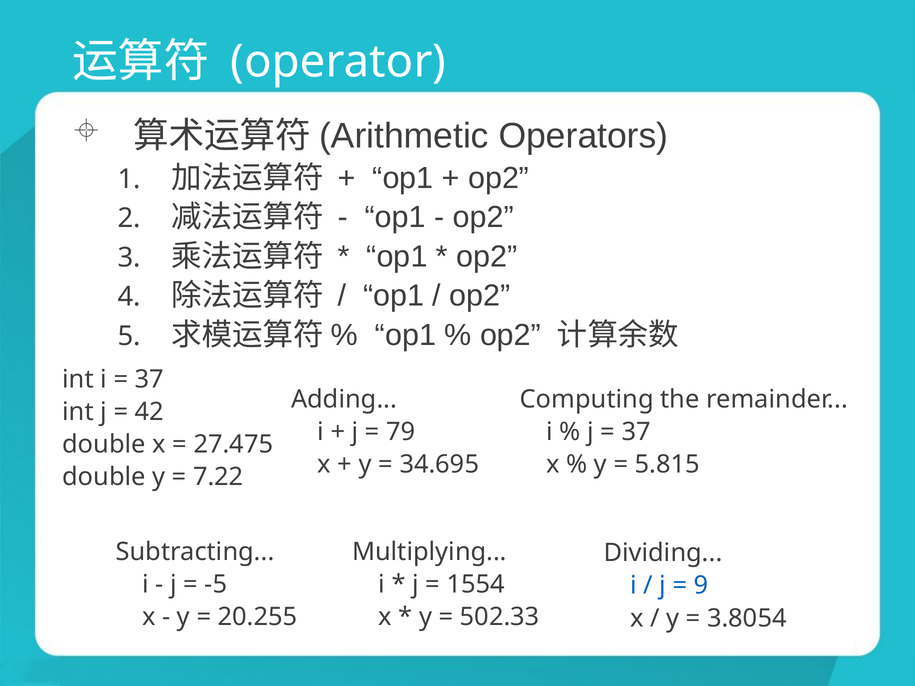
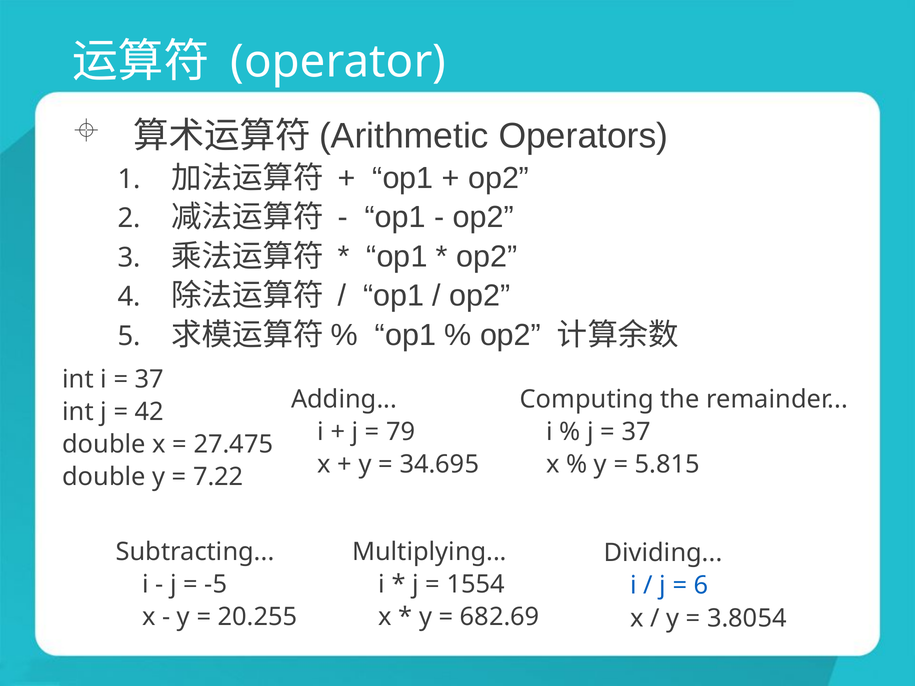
9: 9 -> 6
502.33: 502.33 -> 682.69
